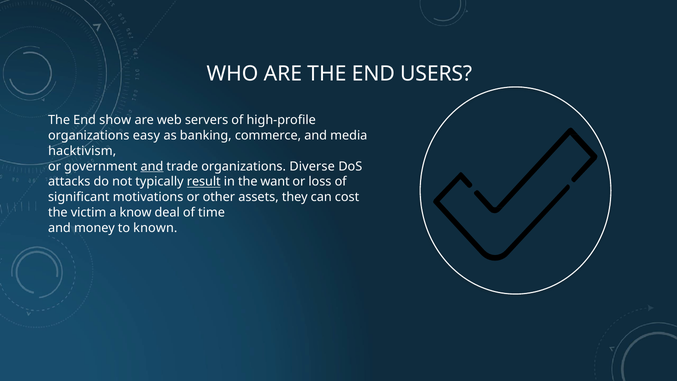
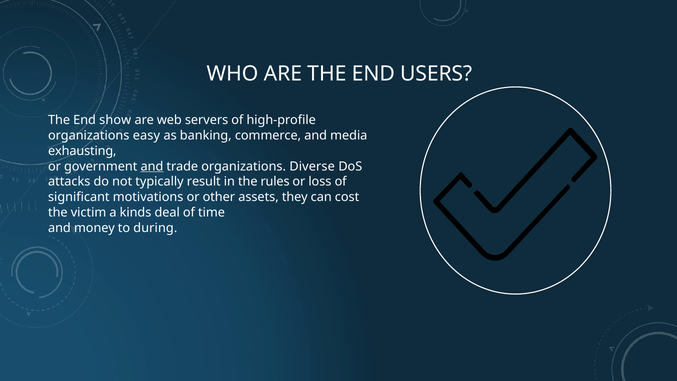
hacktivism: hacktivism -> exhausting
result underline: present -> none
want: want -> rules
know: know -> kinds
known: known -> during
